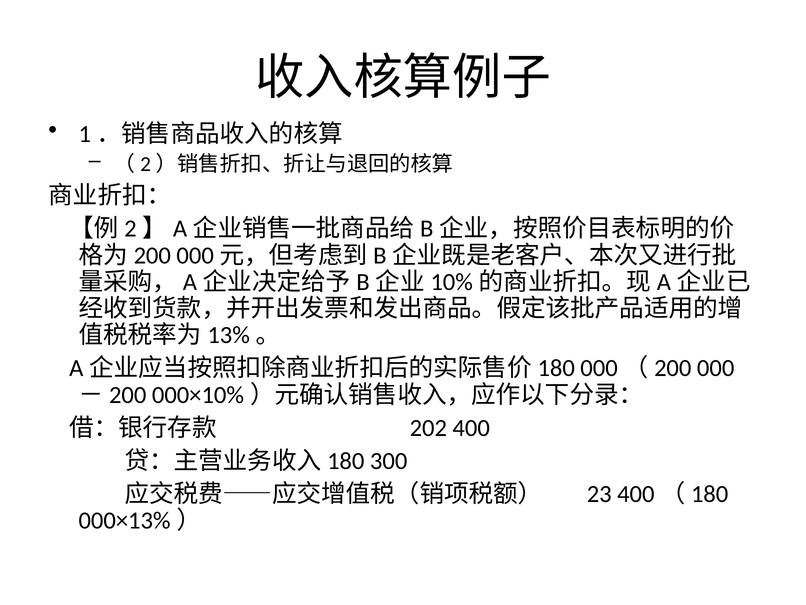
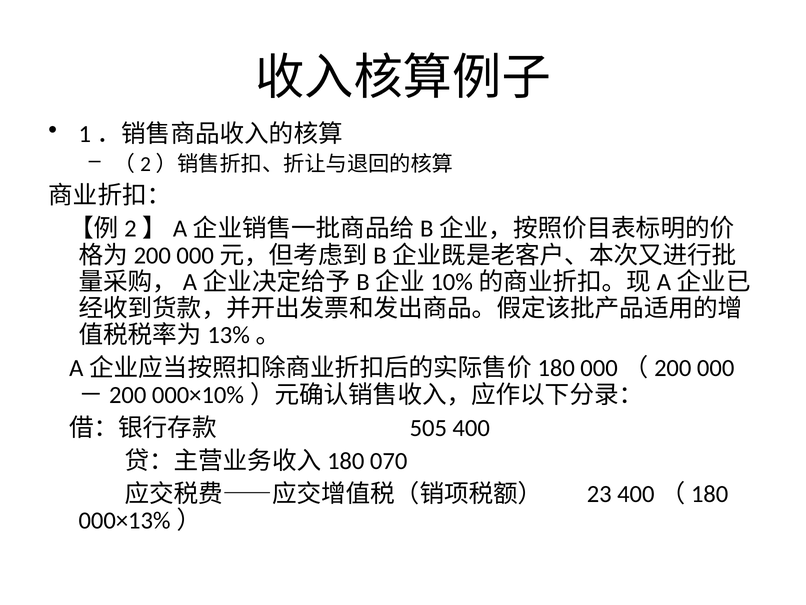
202: 202 -> 505
300: 300 -> 070
